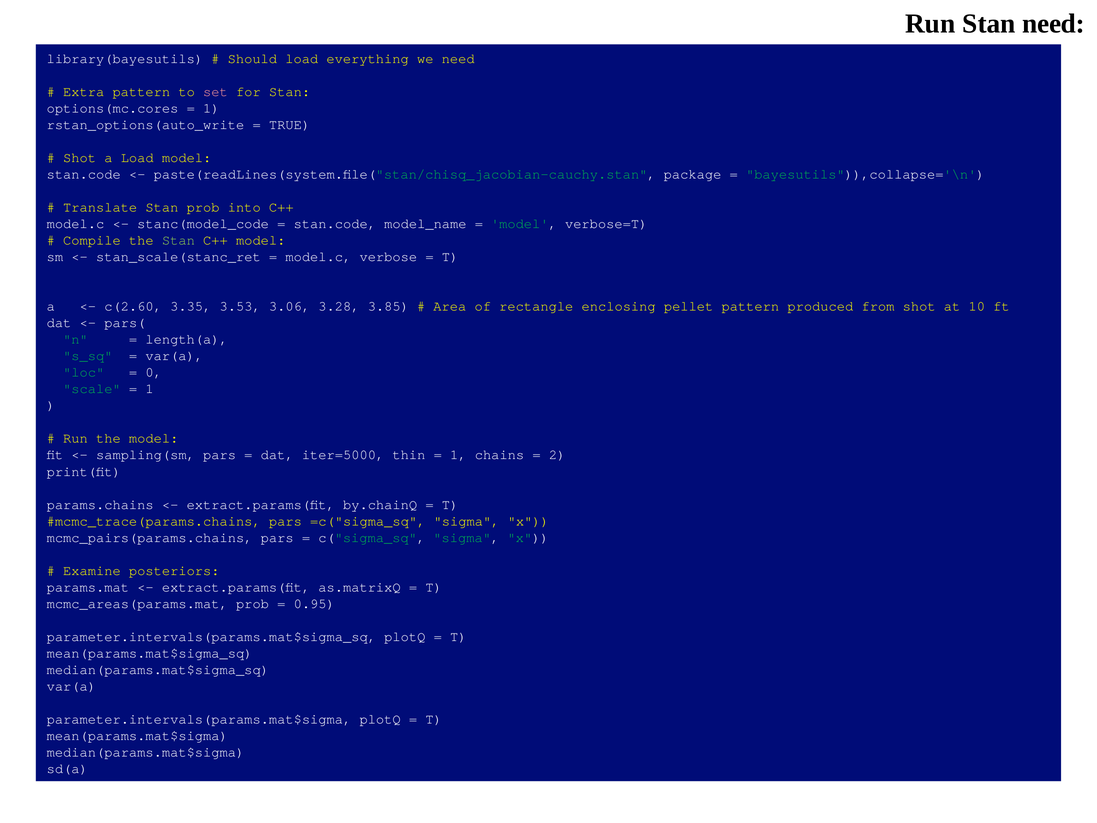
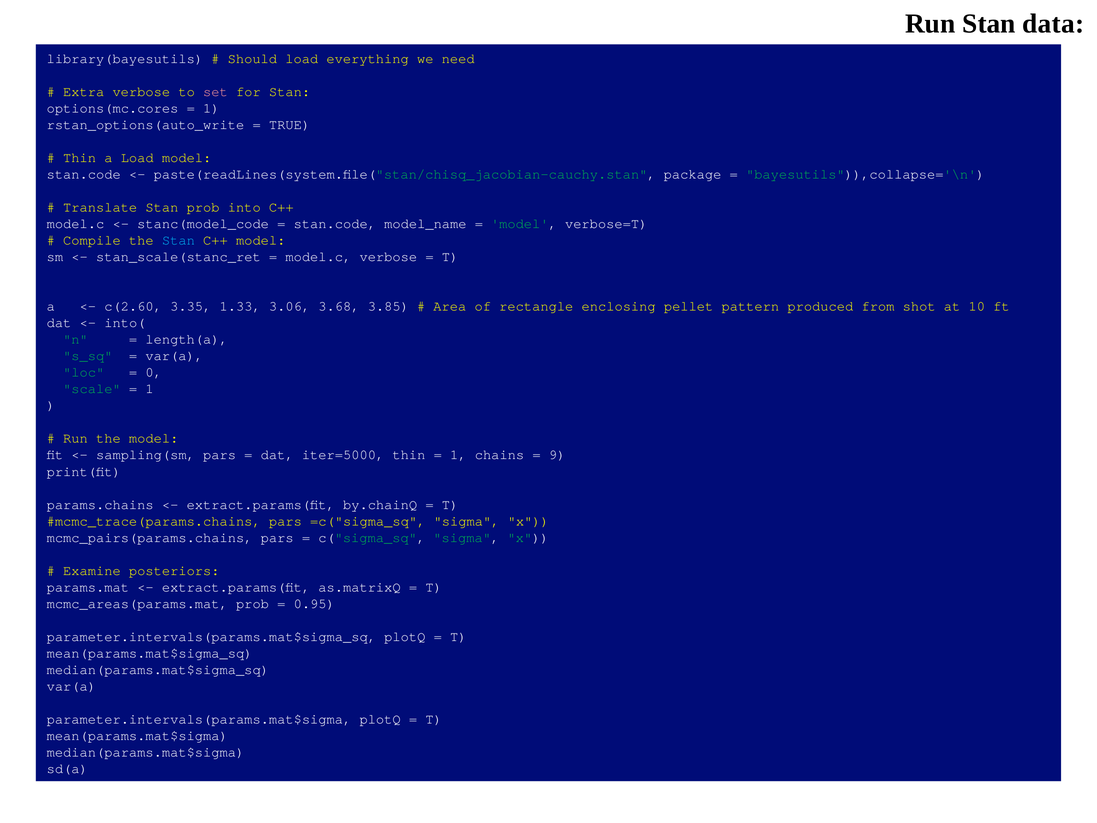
Stan need: need -> data
Extra pattern: pattern -> verbose
Shot at (80, 158): Shot -> Thin
Stan at (178, 240) colour: light green -> light blue
3.53: 3.53 -> 1.33
3.28: 3.28 -> 3.68
pars(: pars( -> into(
2: 2 -> 9
